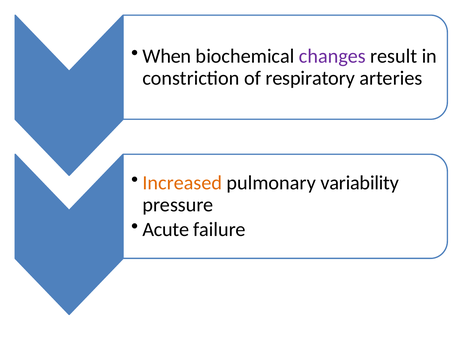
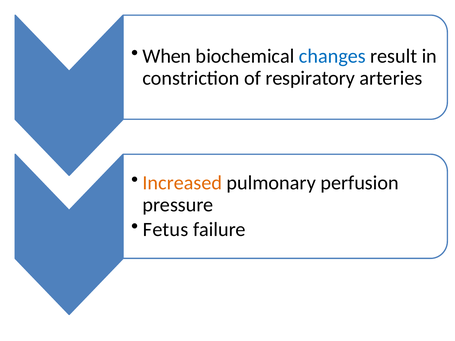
changes colour: purple -> blue
variability: variability -> perfusion
Acute: Acute -> Fetus
